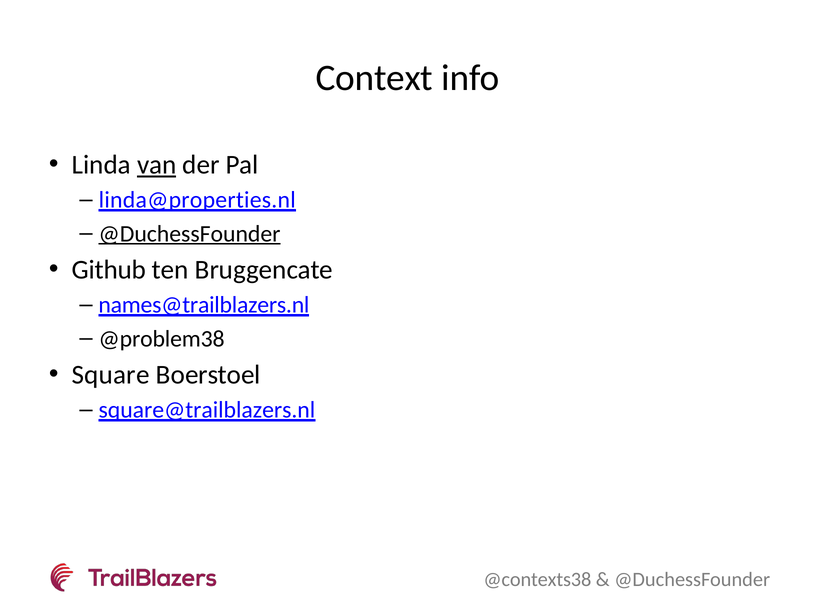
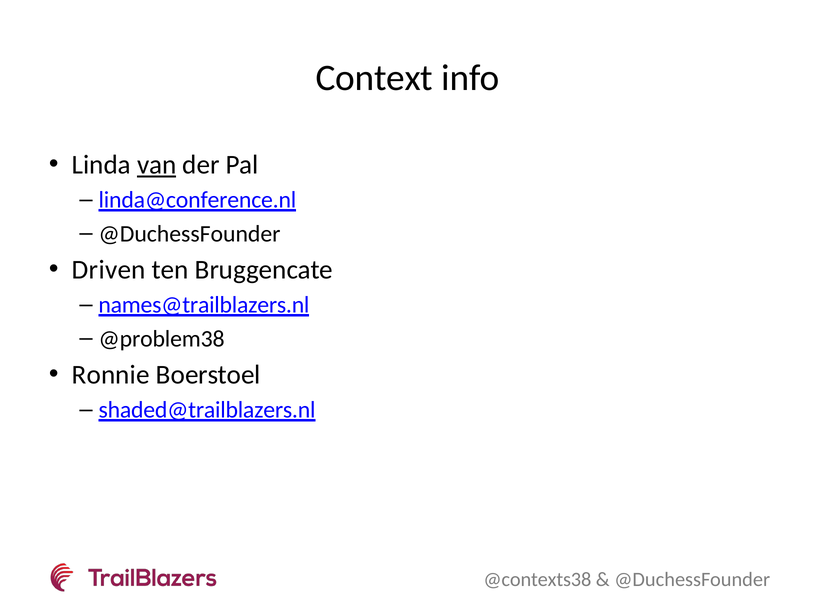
linda@properties.nl: linda@properties.nl -> linda@conference.nl
@DuchessFounder at (190, 234) underline: present -> none
Github: Github -> Driven
Square: Square -> Ronnie
square@trailblazers.nl: square@trailblazers.nl -> shaded@trailblazers.nl
